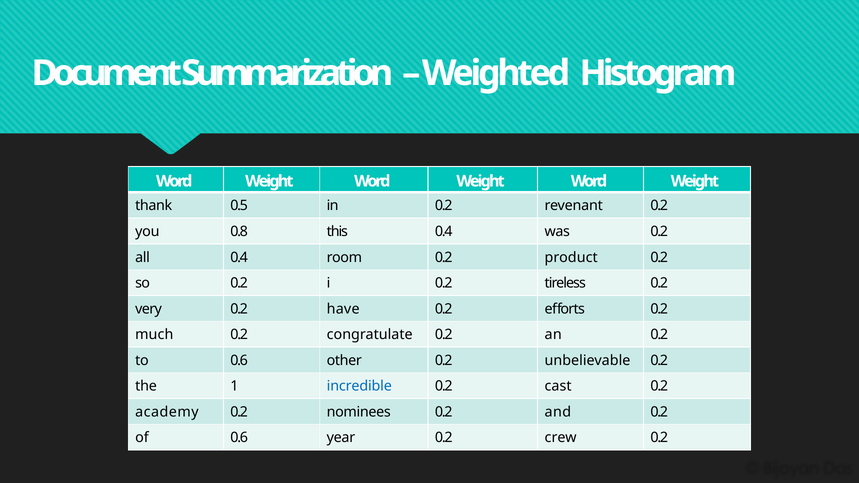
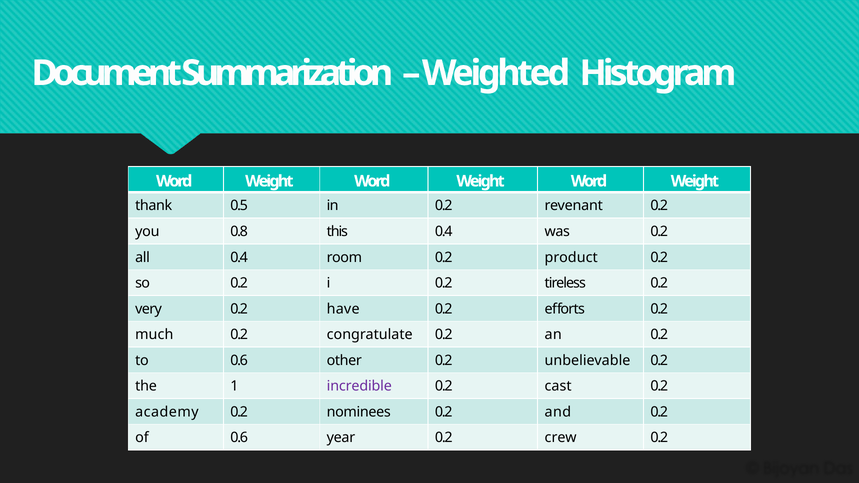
incredible colour: blue -> purple
